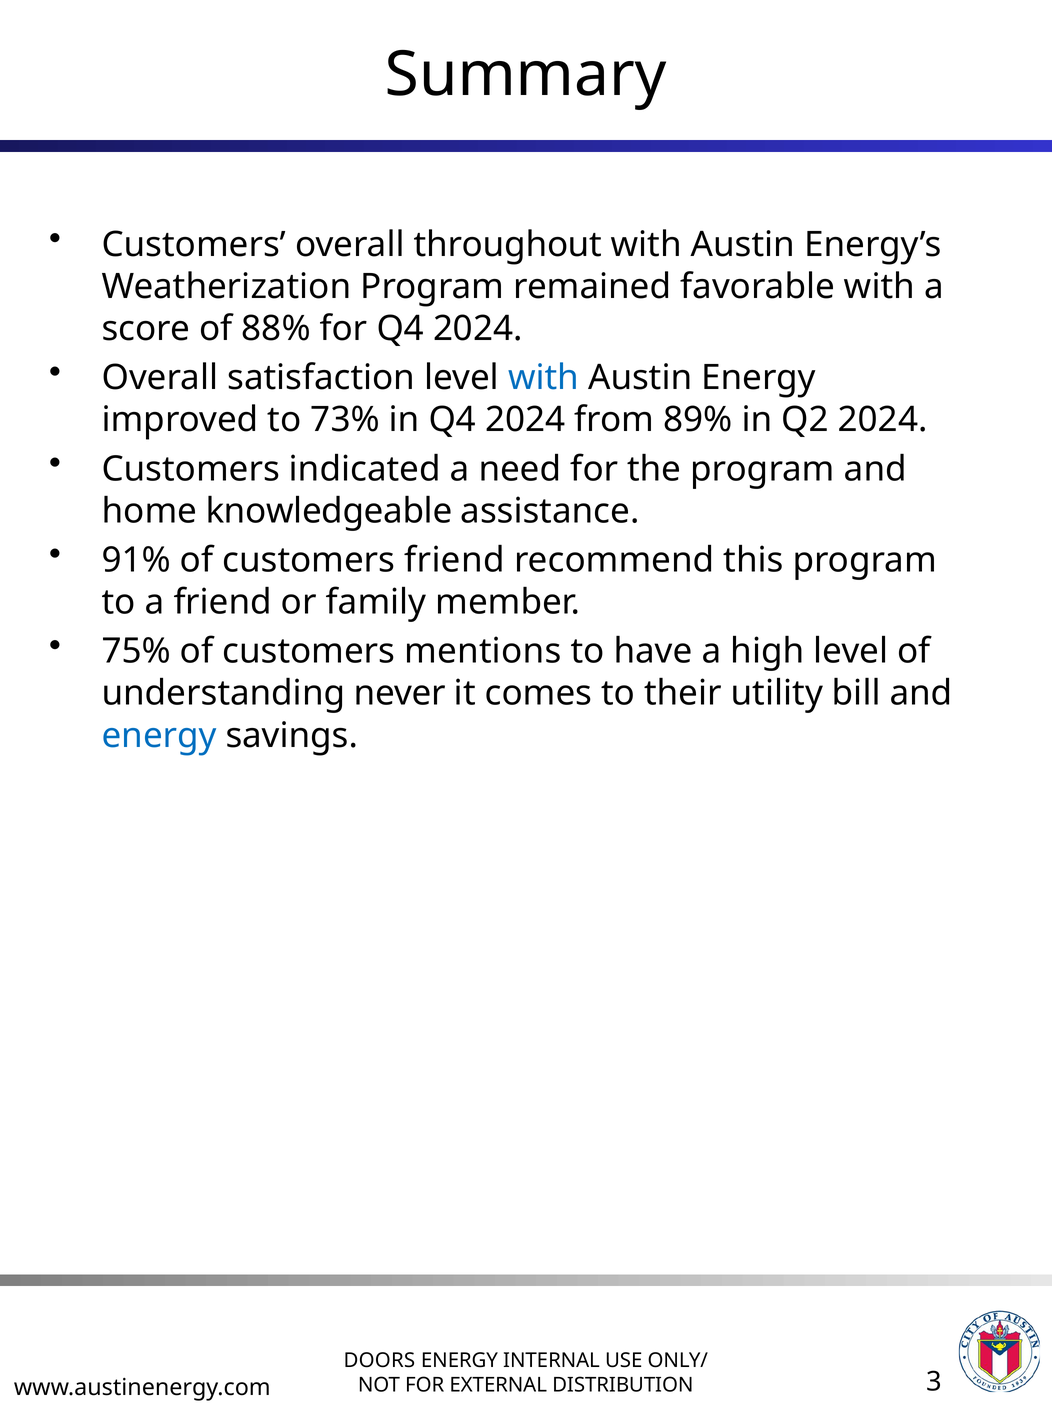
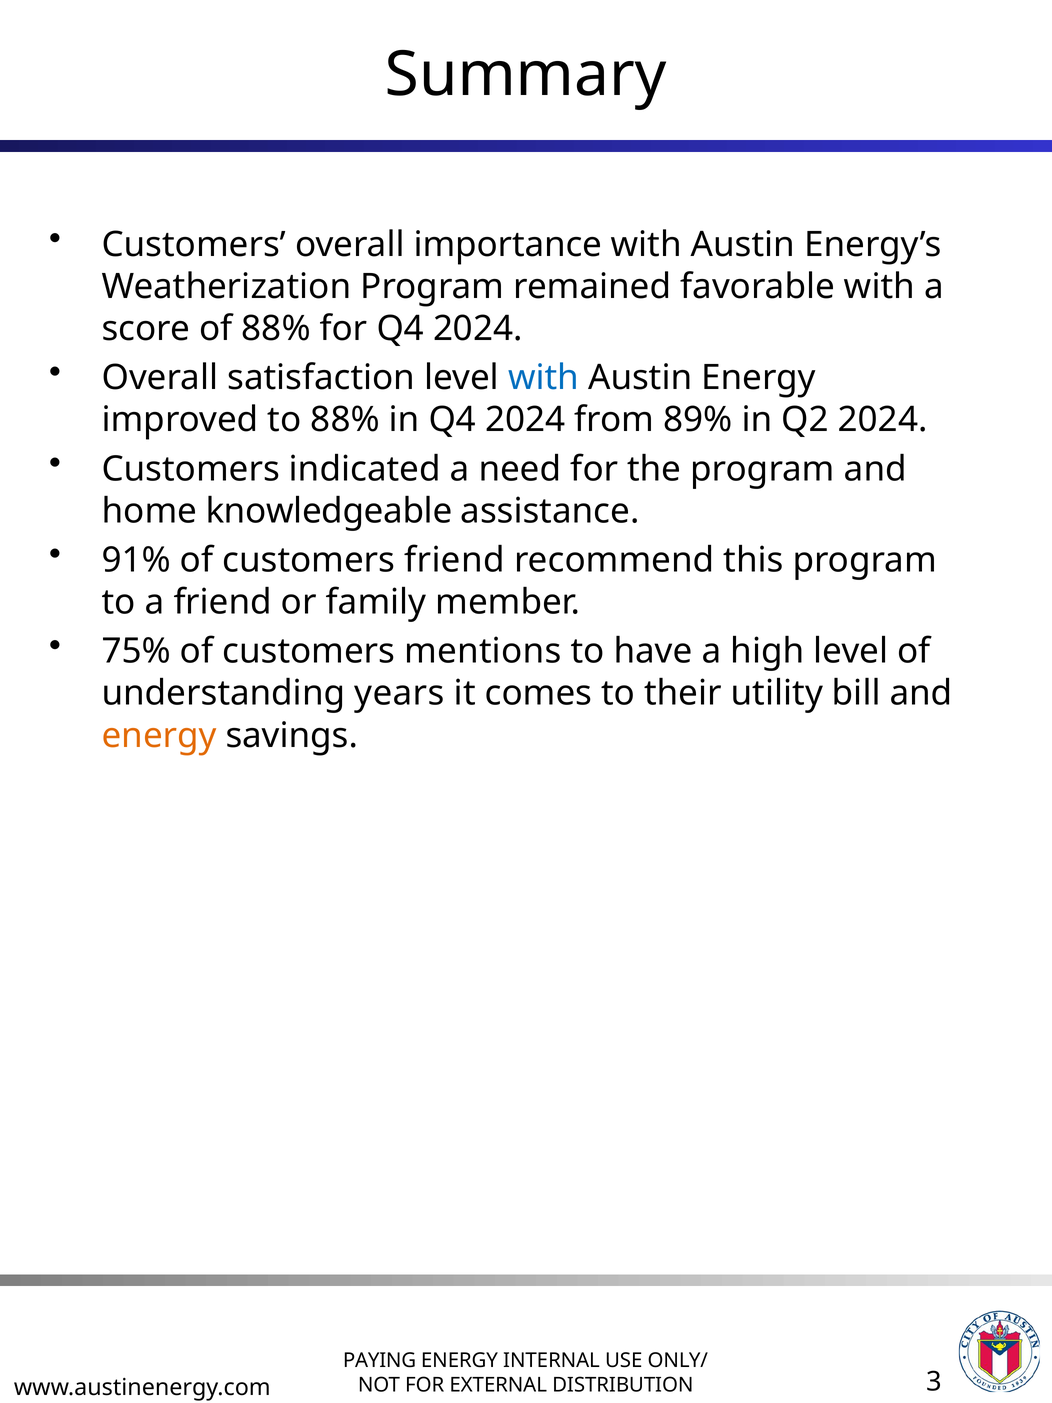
throughout: throughout -> importance
to 73%: 73% -> 88%
never: never -> years
energy at (159, 735) colour: blue -> orange
DOORS: DOORS -> PAYING
